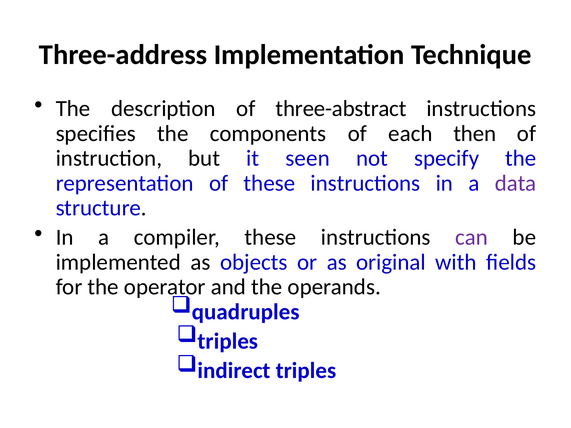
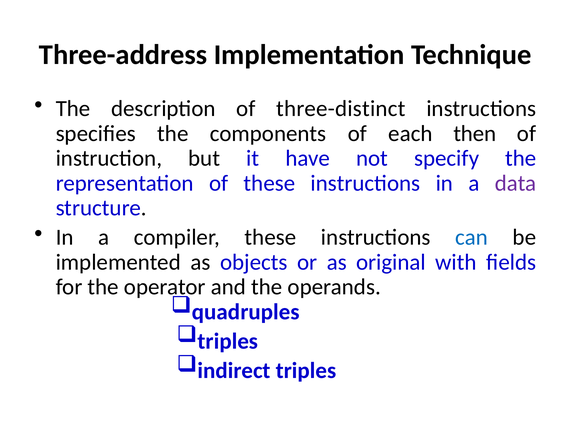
three-abstract: three-abstract -> three-distinct
seen: seen -> have
can colour: purple -> blue
